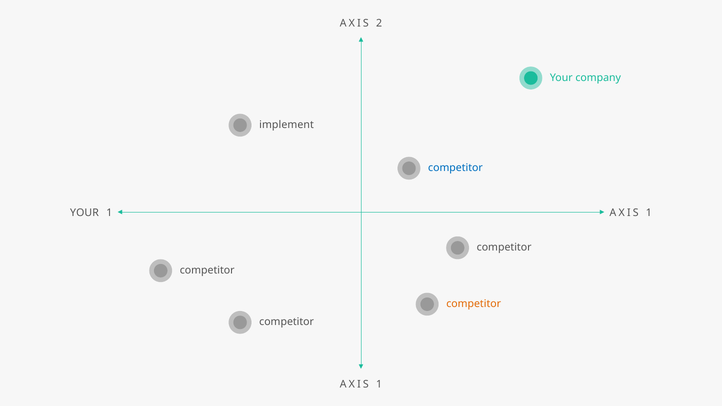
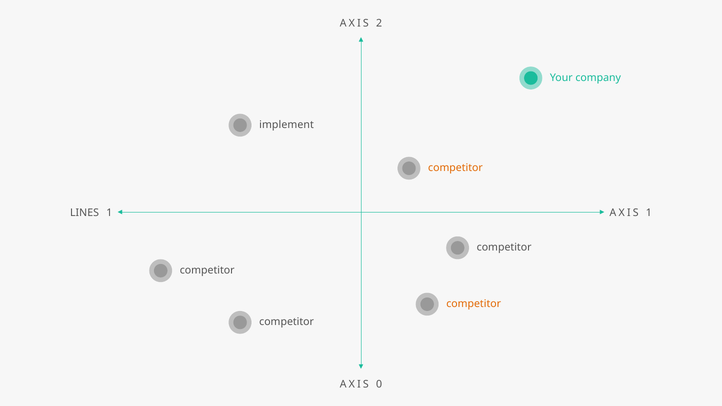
competitor at (455, 168) colour: blue -> orange
YOUR at (84, 213): YOUR -> LINES
1 at (379, 384): 1 -> 0
